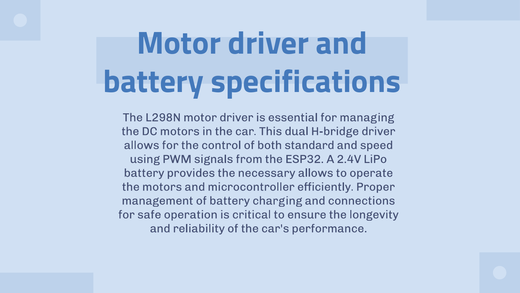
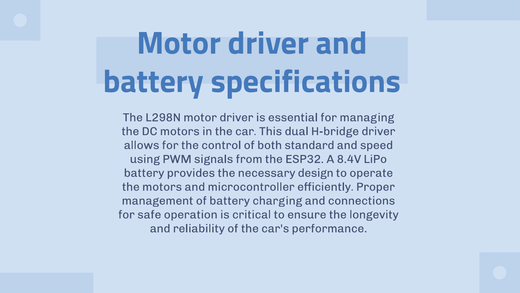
2.4V: 2.4V -> 8.4V
necessary allows: allows -> design
